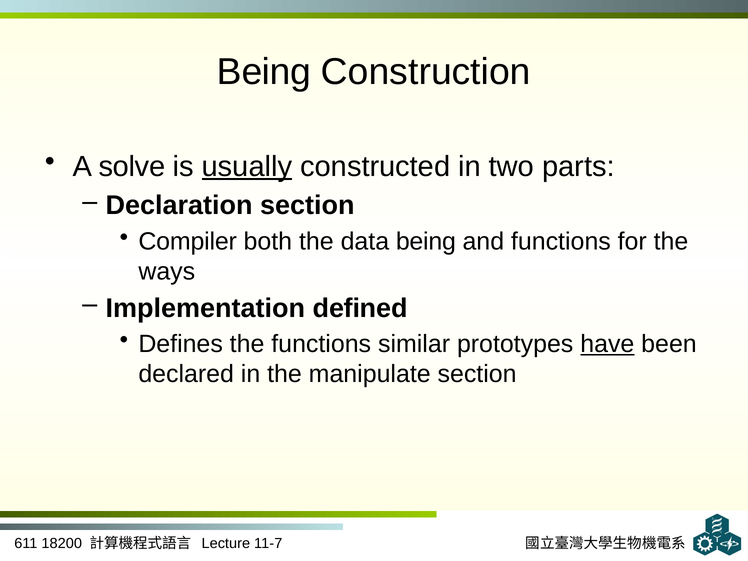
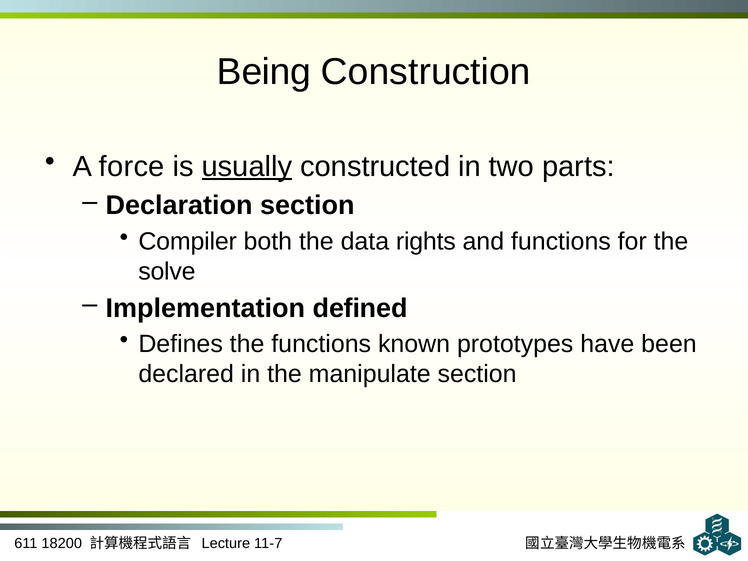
solve: solve -> force
data being: being -> rights
ways: ways -> solve
similar: similar -> known
have underline: present -> none
